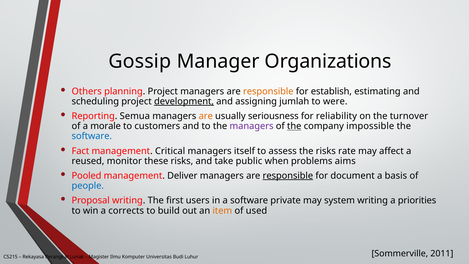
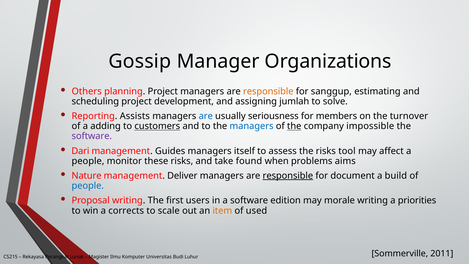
establish: establish -> sanggup
development underline: present -> none
were: were -> solve
Semua: Semua -> Assists
are at (206, 116) colour: orange -> blue
reliability: reliability -> members
morale: morale -> adding
customers underline: none -> present
managers at (252, 126) colour: purple -> blue
software at (92, 136) colour: blue -> purple
Fact: Fact -> Dari
Critical: Critical -> Guides
rate: rate -> tool
reused at (88, 161): reused -> people
public: public -> found
Pooled: Pooled -> Nature
basis: basis -> build
private: private -> edition
system: system -> morale
build: build -> scale
